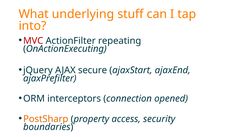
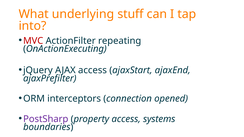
AJAX secure: secure -> access
PostSharp colour: orange -> purple
security: security -> systems
